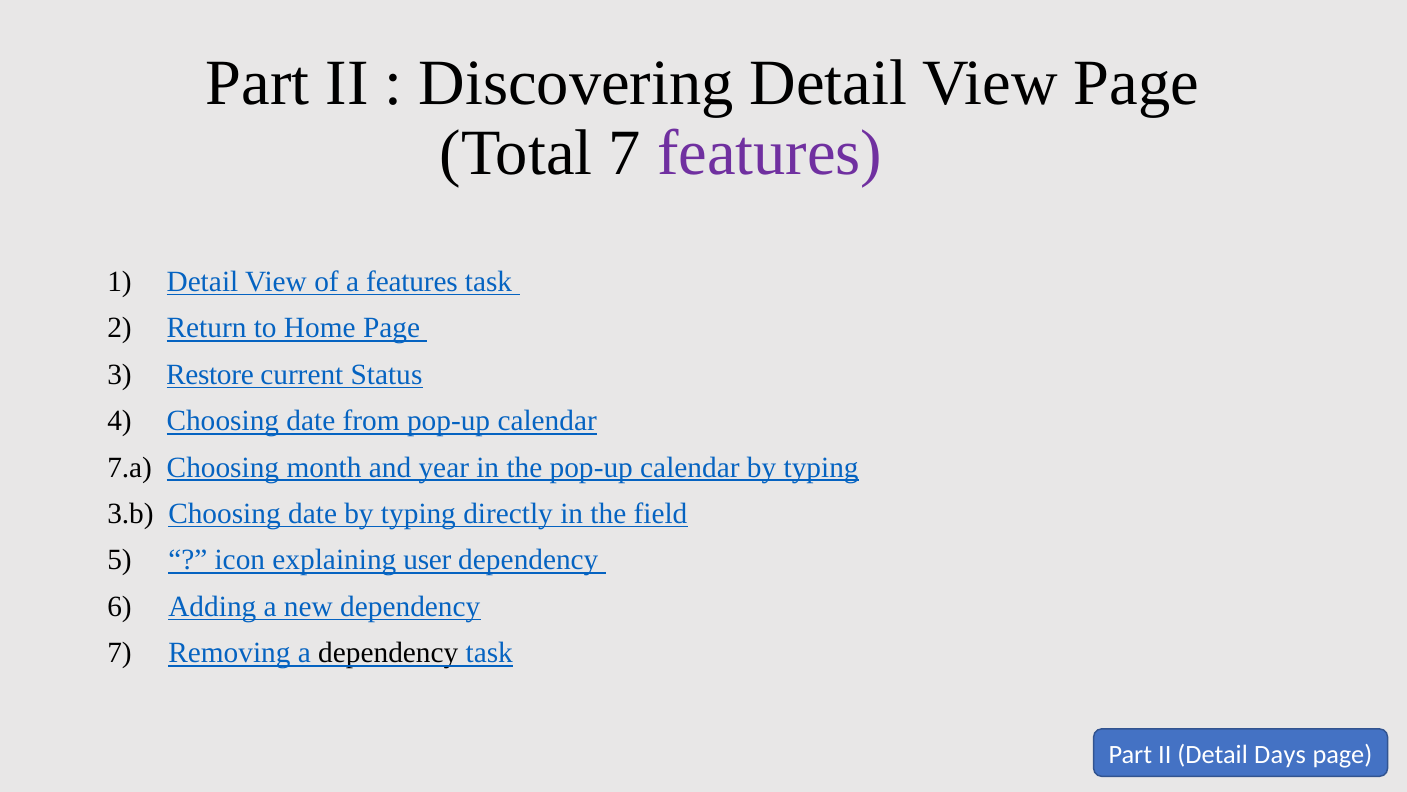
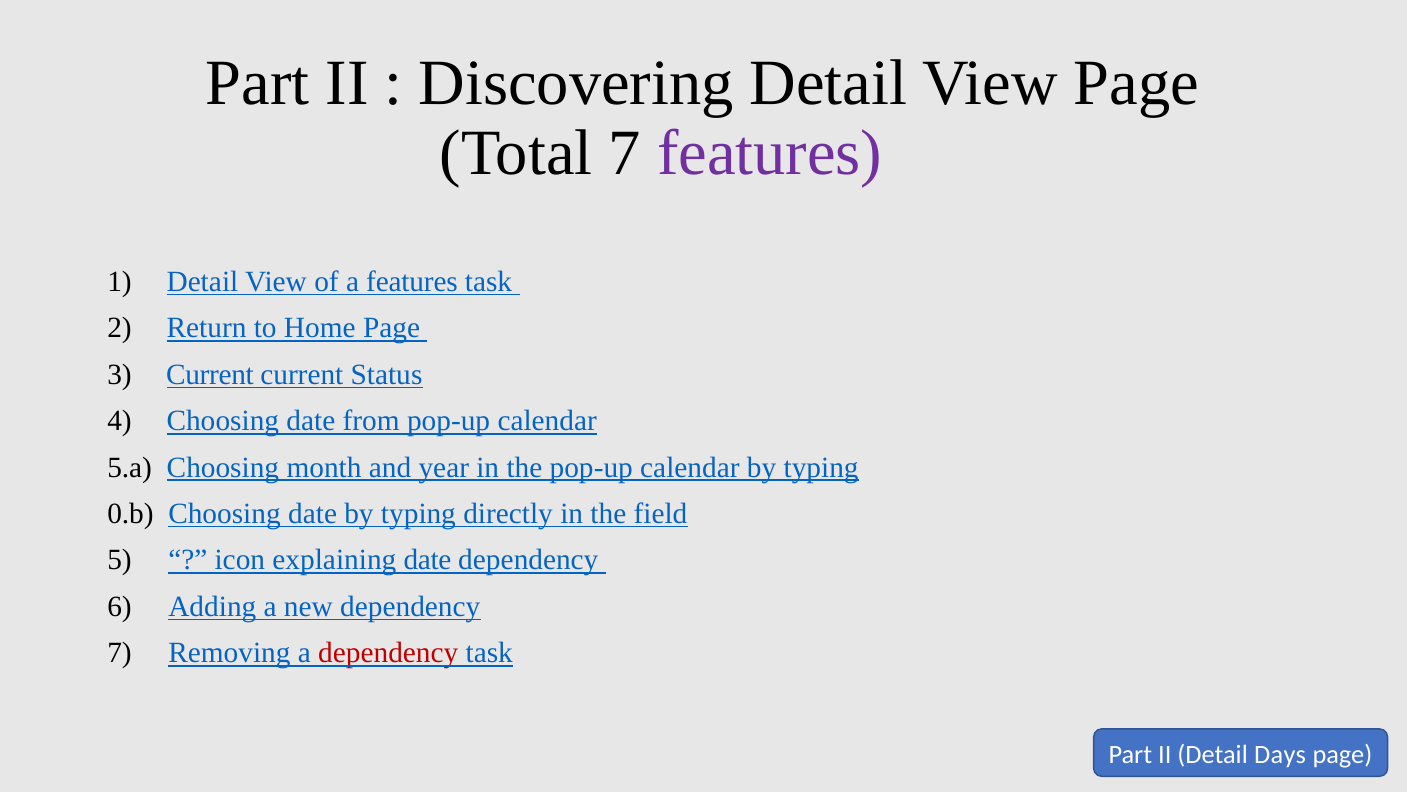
Restore at (210, 374): Restore -> Current
7.a: 7.a -> 5.a
3.b: 3.b -> 0.b
explaining user: user -> date
dependency at (388, 652) colour: black -> red
